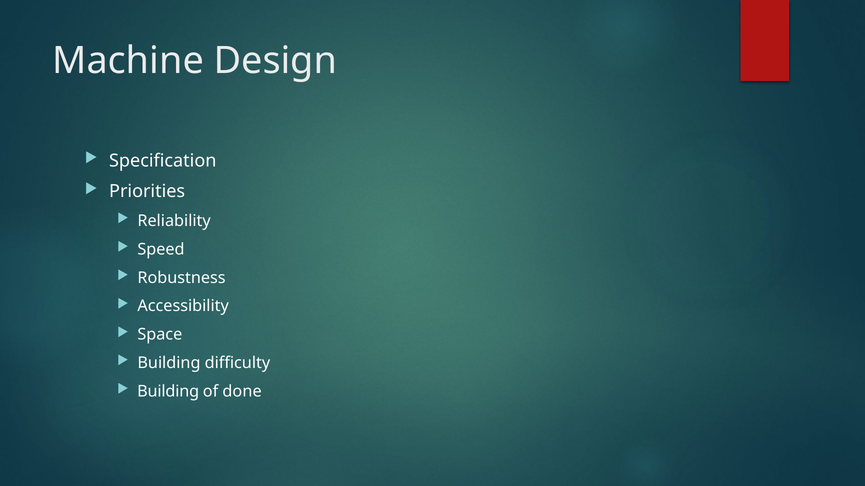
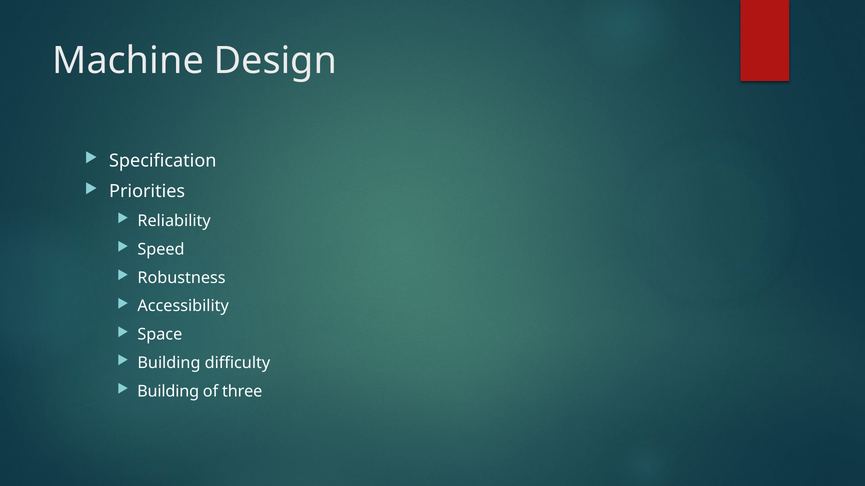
done: done -> three
